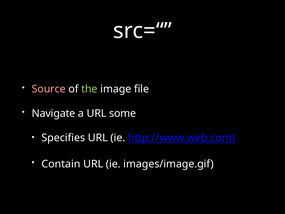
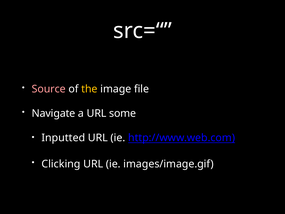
the colour: light green -> yellow
Specifies: Specifies -> Inputted
Contain: Contain -> Clicking
